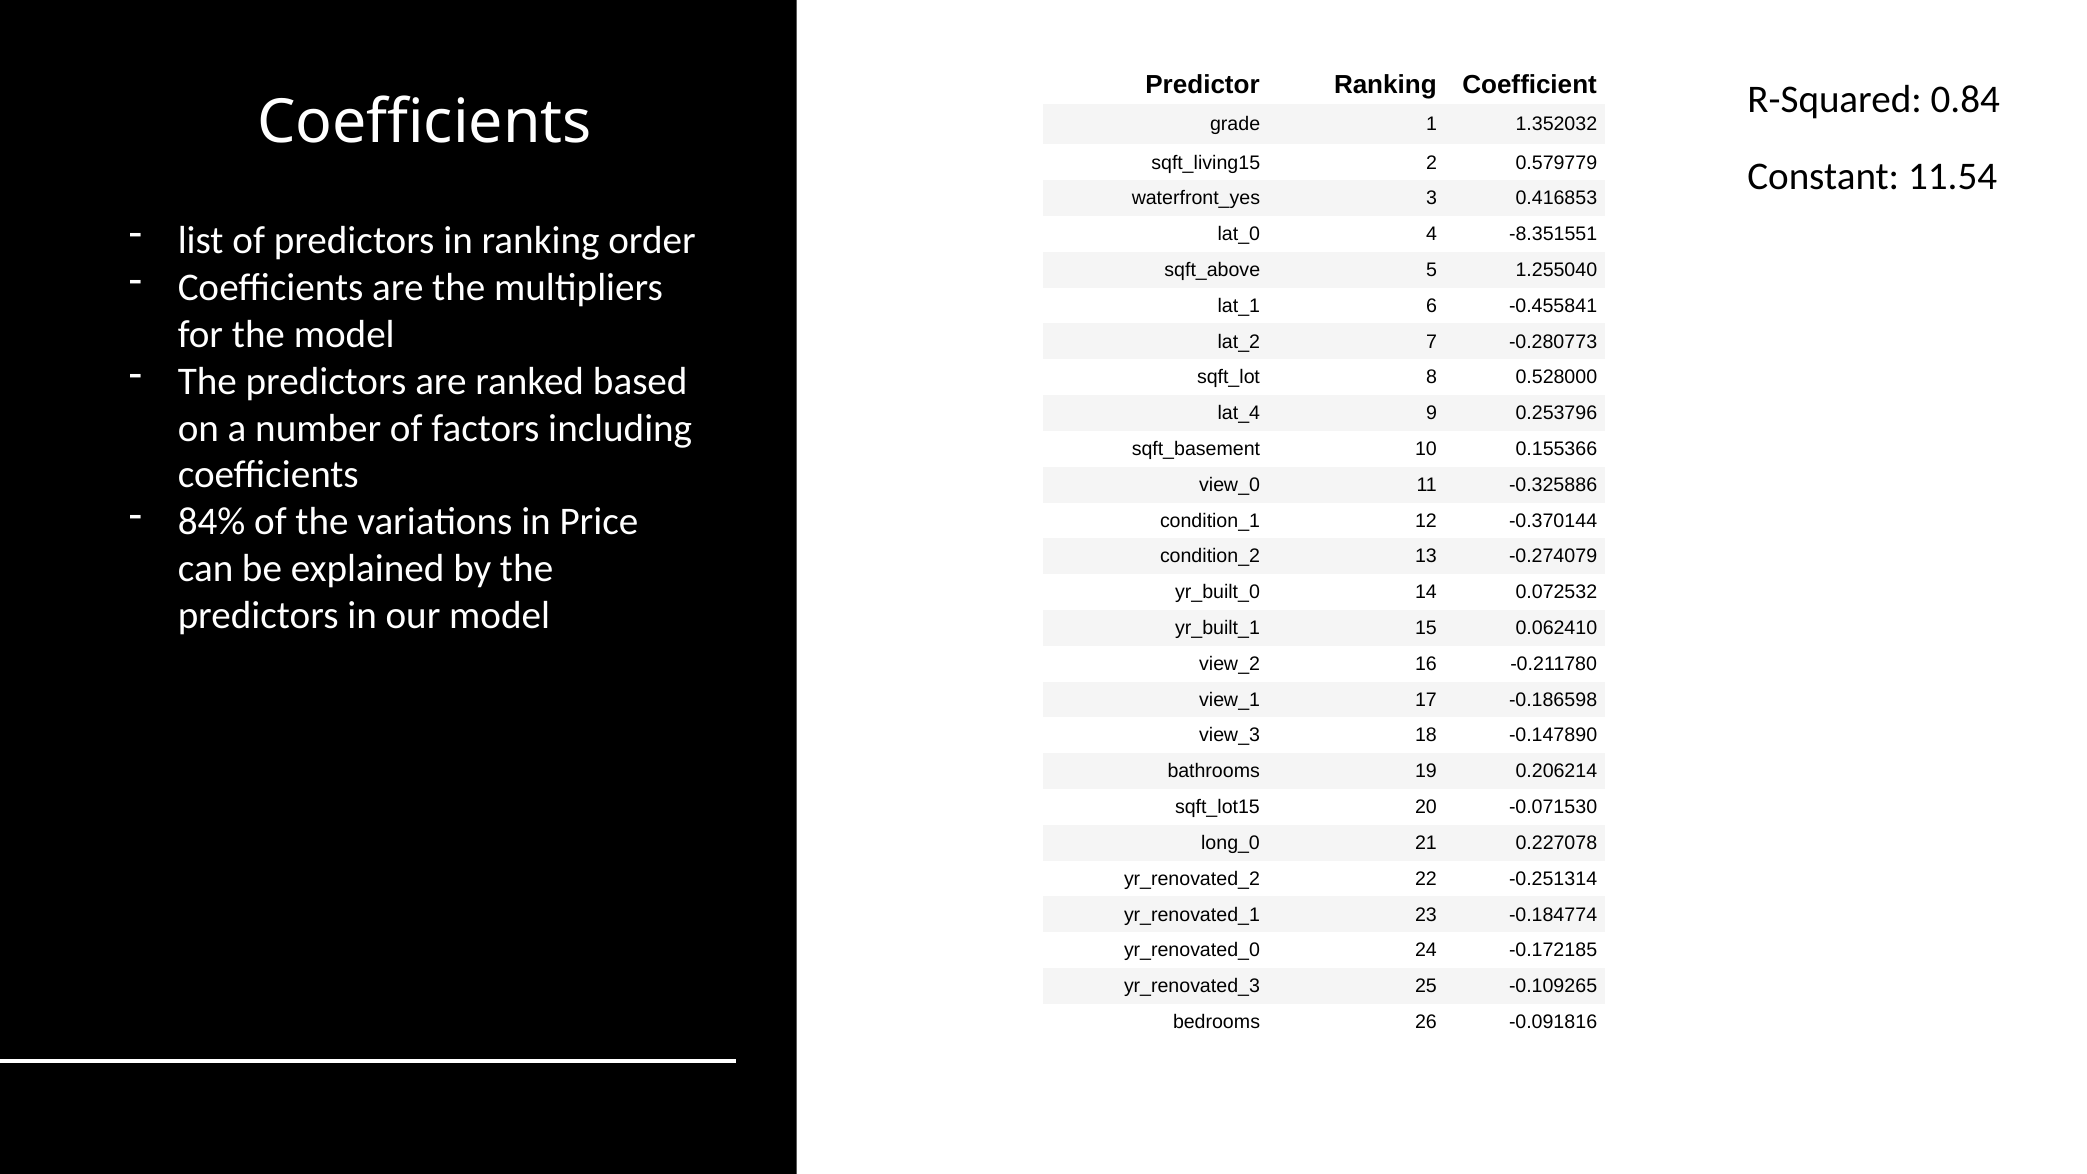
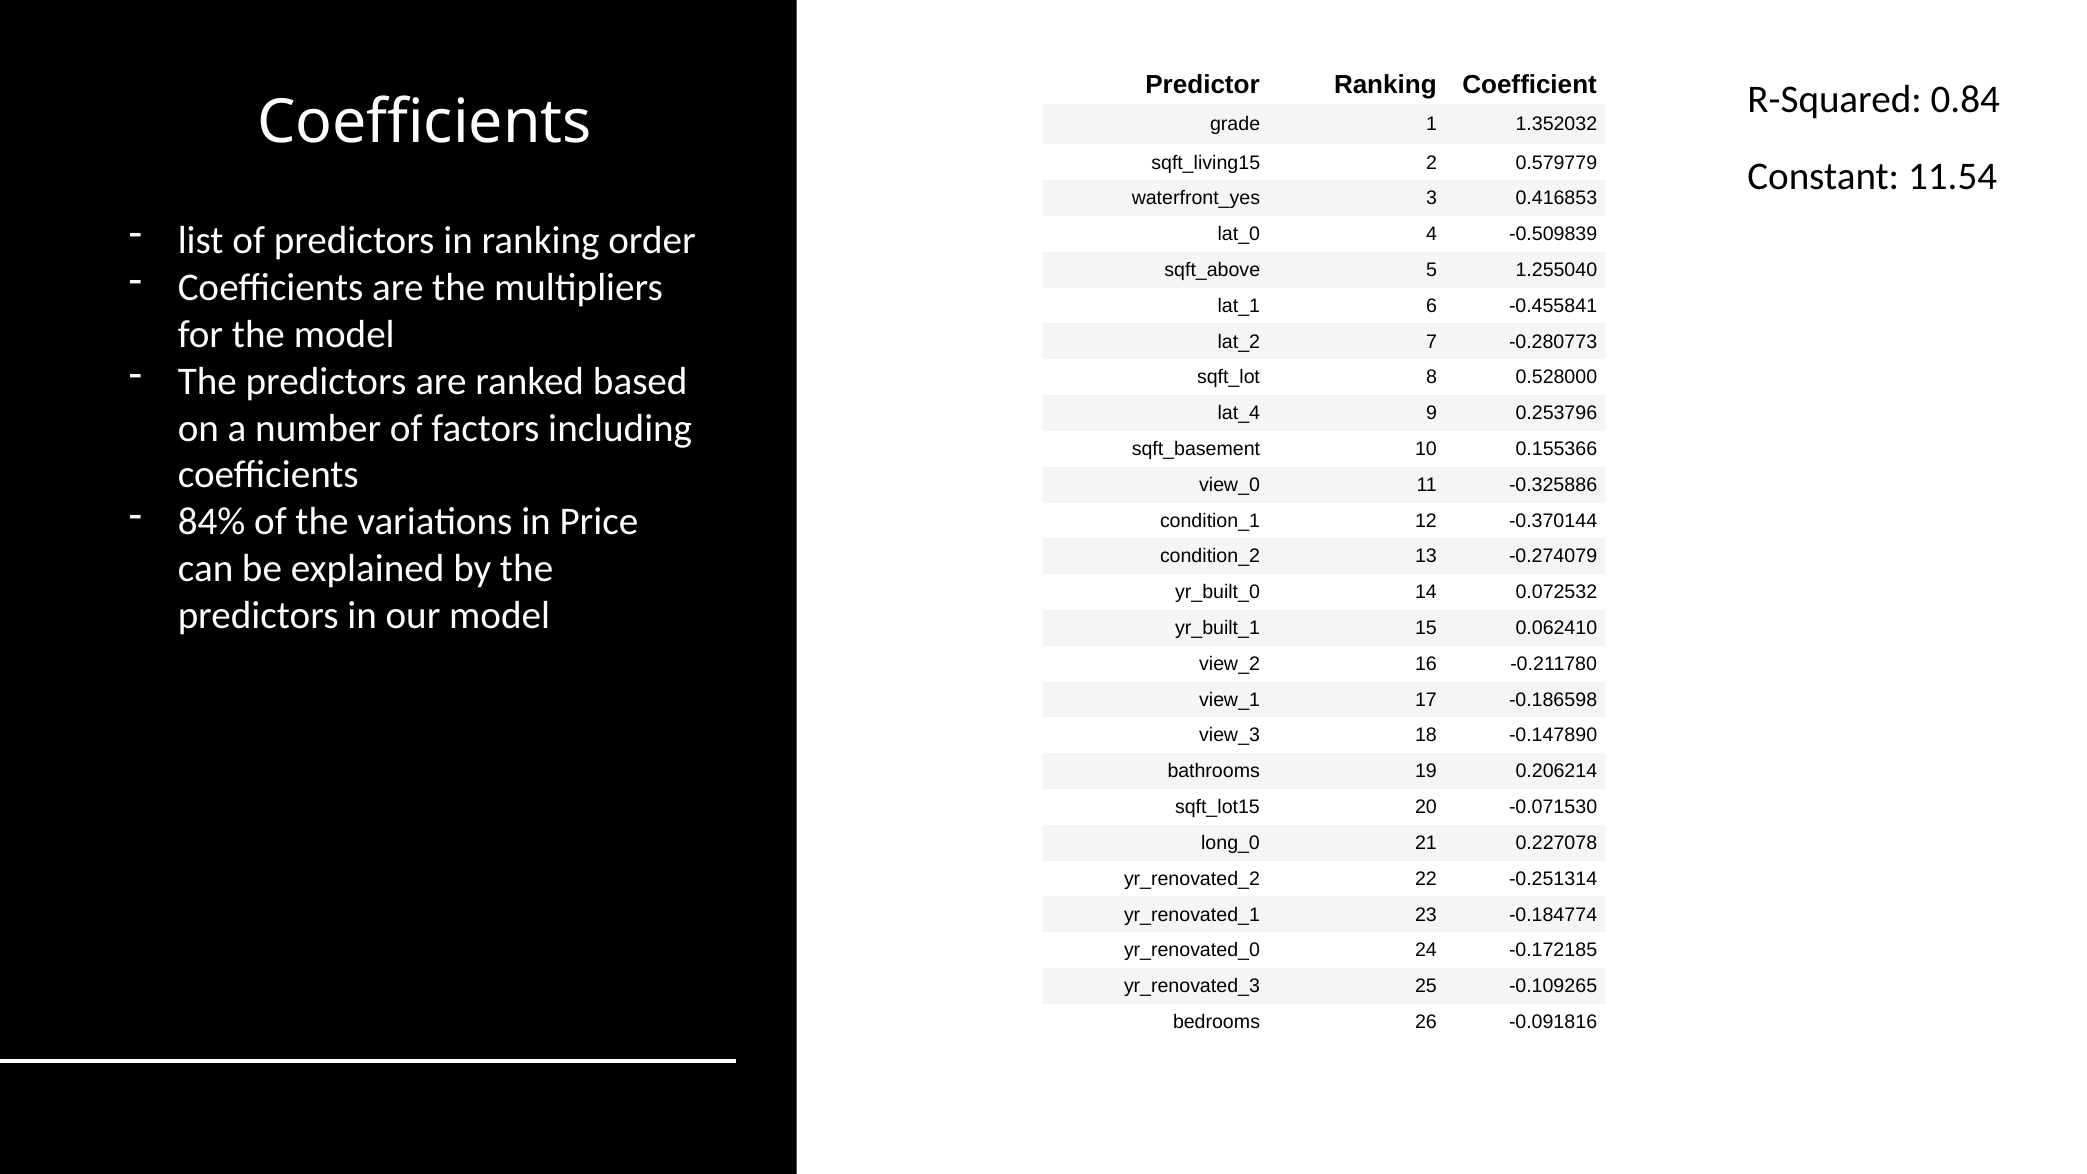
-8.351551: -8.351551 -> -0.509839
